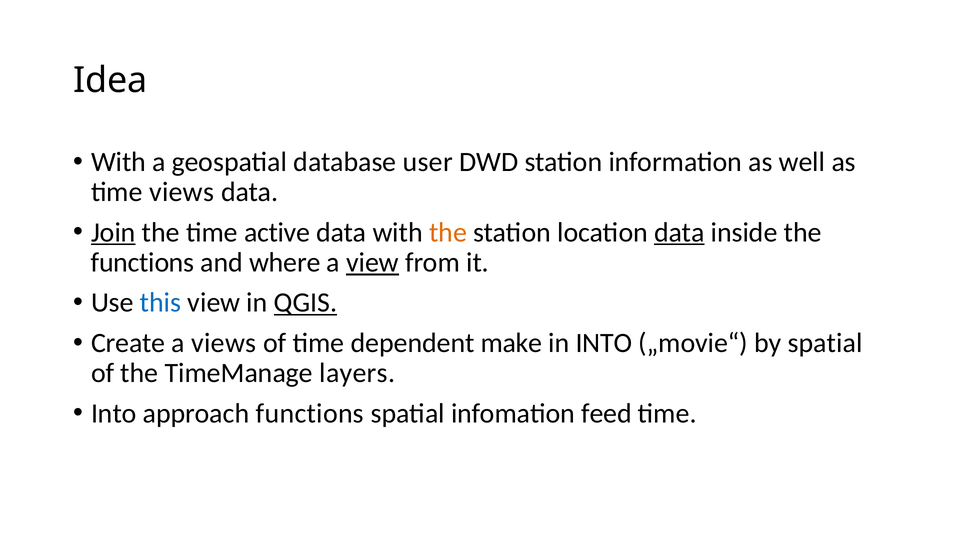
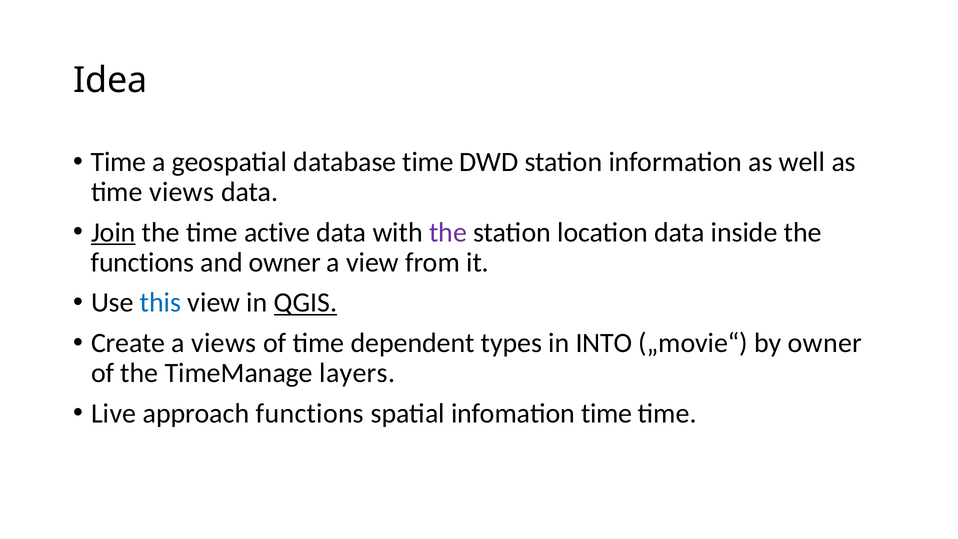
With at (118, 162): With -> Time
database user: user -> time
the at (448, 232) colour: orange -> purple
data at (679, 232) underline: present -> none
and where: where -> owner
view at (373, 263) underline: present -> none
make: make -> types
by spatial: spatial -> owner
Into at (114, 413): Into -> Live
infomation feed: feed -> time
